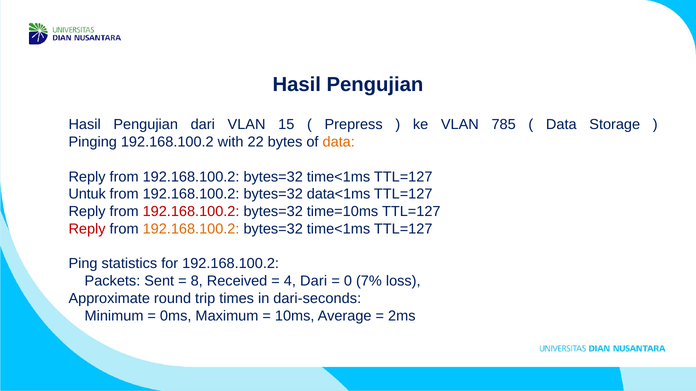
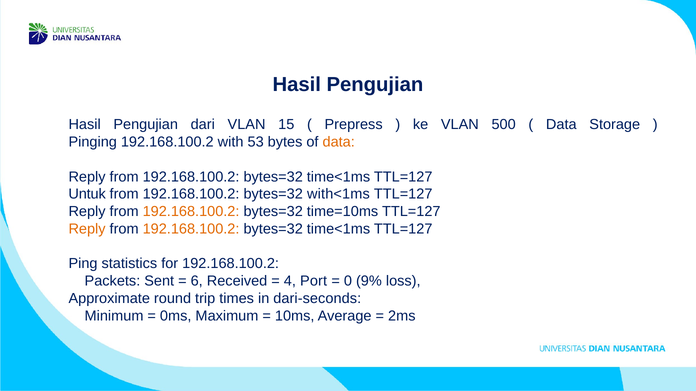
785: 785 -> 500
22: 22 -> 53
data<1ms: data<1ms -> with<1ms
192.168.100.2 at (191, 212) colour: red -> orange
Reply at (87, 229) colour: red -> orange
8: 8 -> 6
4 Dari: Dari -> Port
7%: 7% -> 9%
